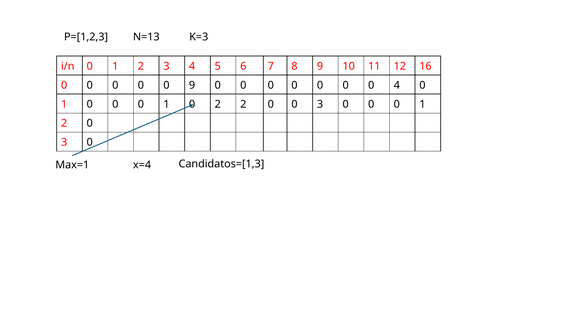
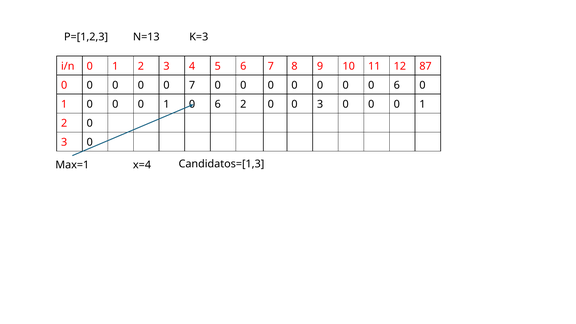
16: 16 -> 87
0 9: 9 -> 7
0 0 4: 4 -> 6
2 at (218, 104): 2 -> 6
